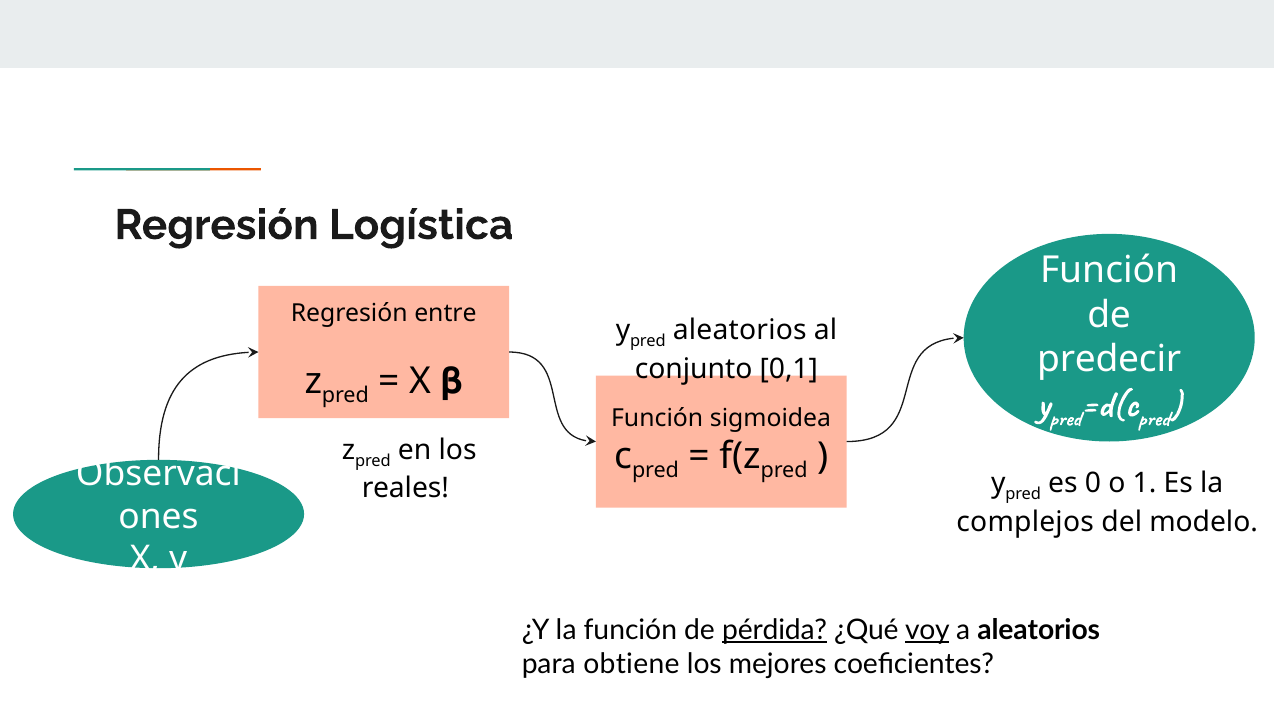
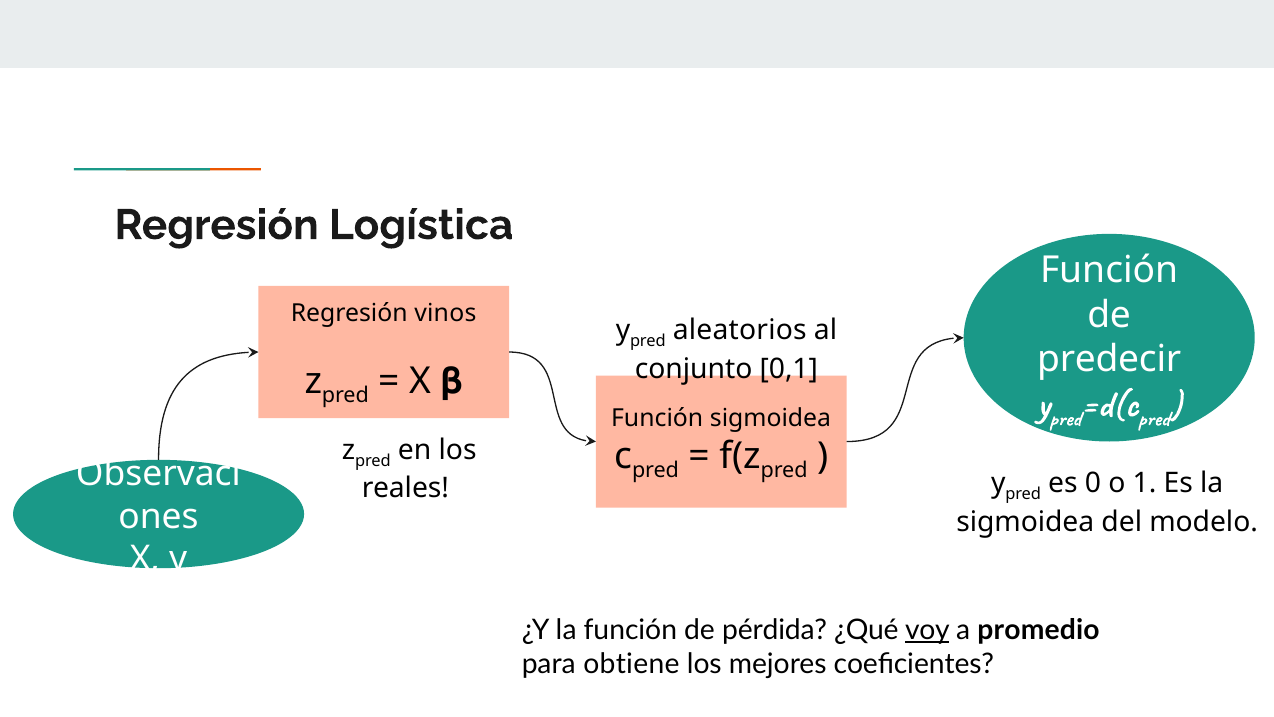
entre: entre -> vinos
complejos at (1025, 522): complejos -> sigmoidea
pérdida underline: present -> none
a aleatorios: aleatorios -> promedio
